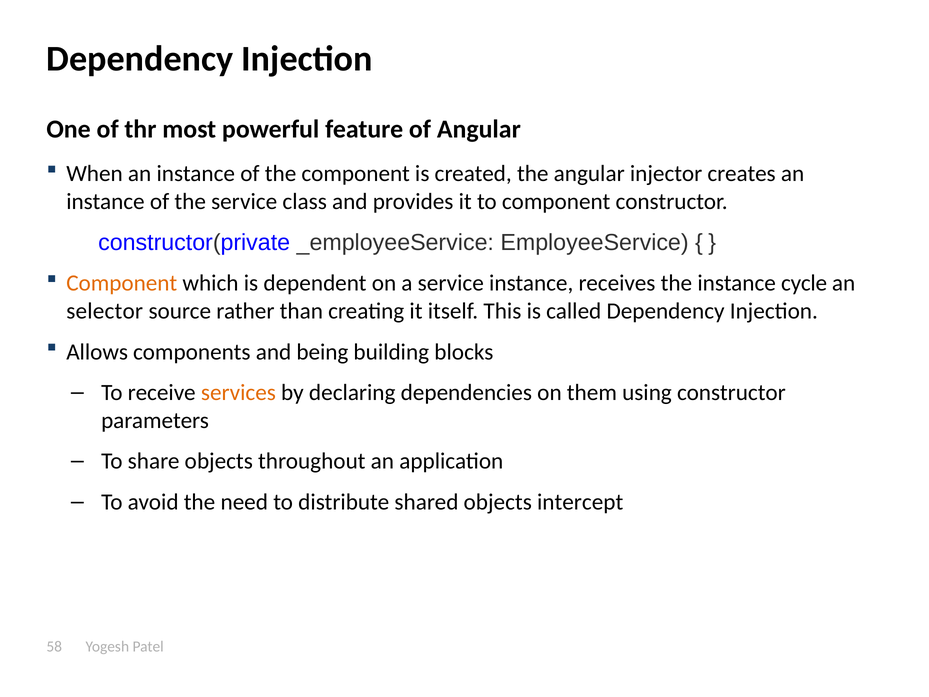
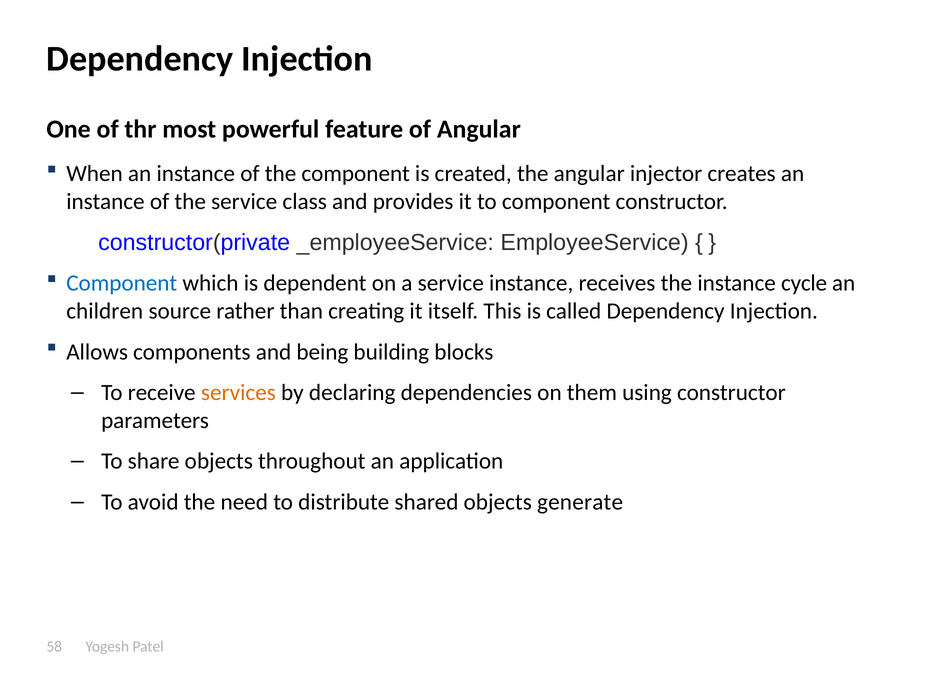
Component at (122, 283) colour: orange -> blue
selector: selector -> children
intercept: intercept -> generate
